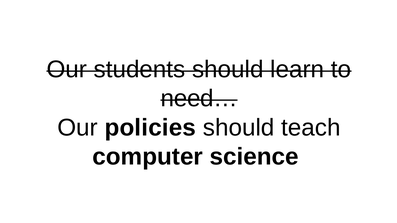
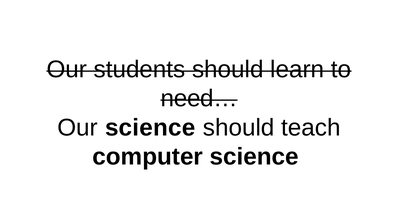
Our policies: policies -> science
